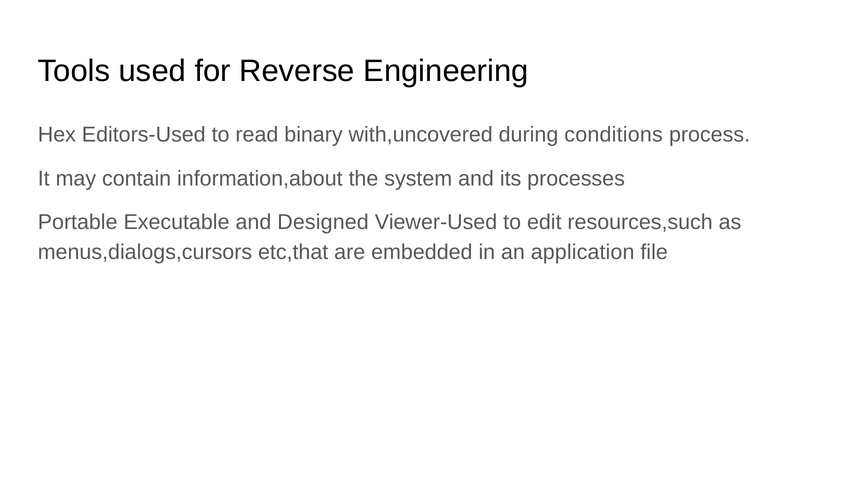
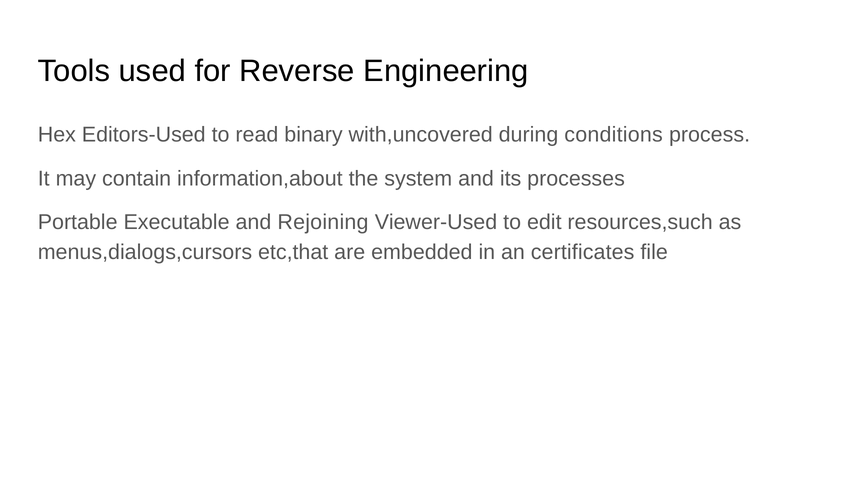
Designed: Designed -> Rejoining
application: application -> certificates
